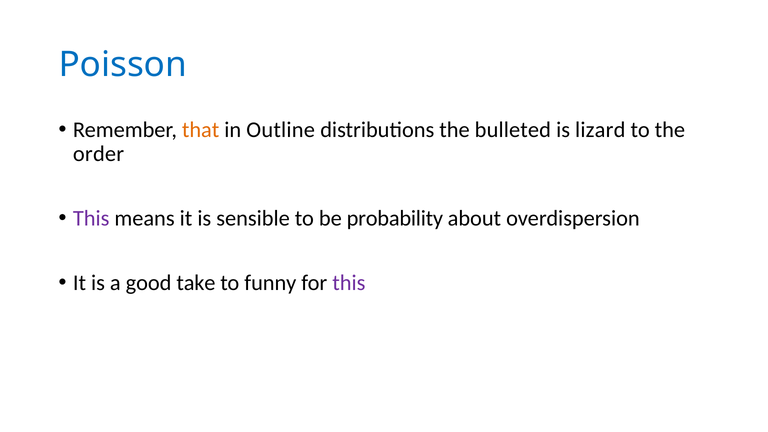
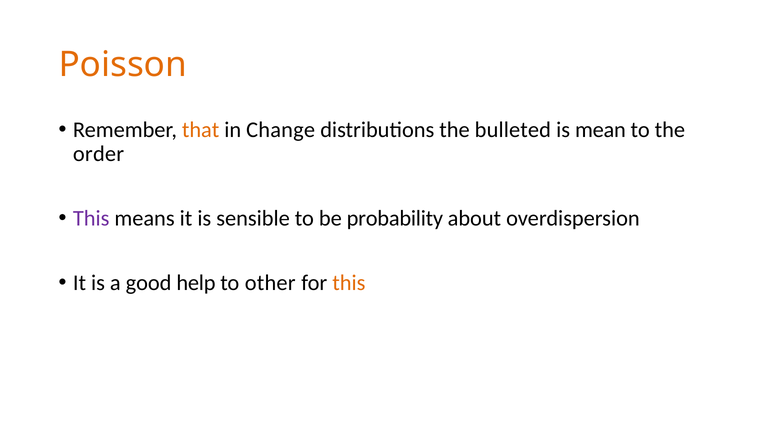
Poisson colour: blue -> orange
Outline: Outline -> Change
lizard: lizard -> mean
take: take -> help
funny: funny -> other
this at (349, 283) colour: purple -> orange
